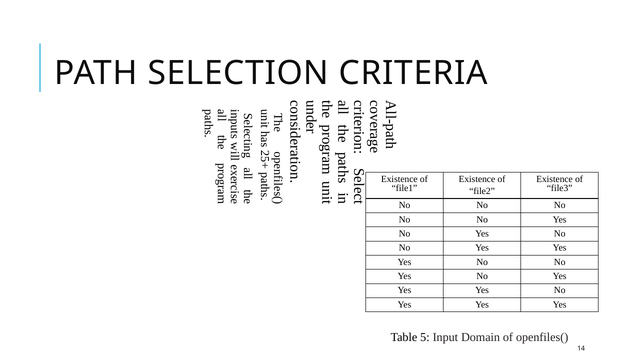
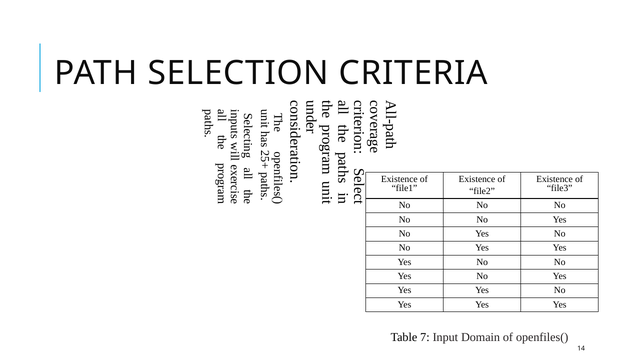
Table 5: 5 -> 7
